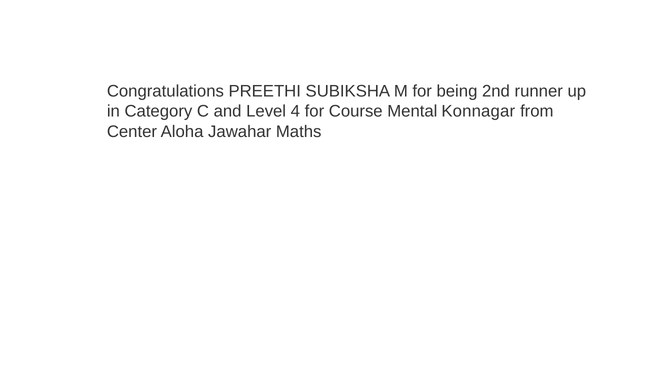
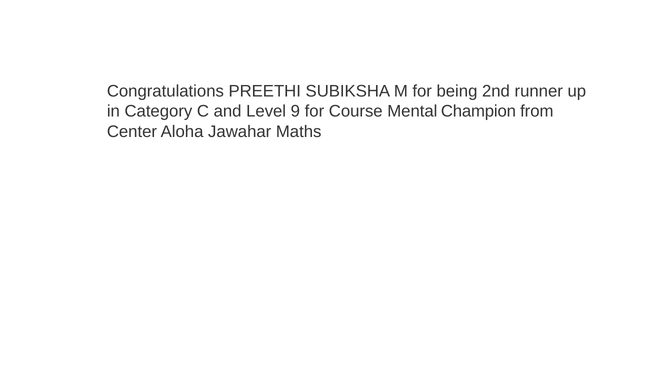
4: 4 -> 9
Konnagar: Konnagar -> Champion
